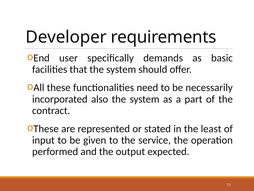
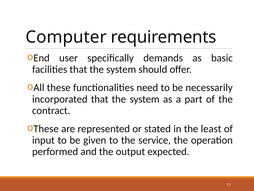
Developer: Developer -> Computer
incorporated also: also -> that
